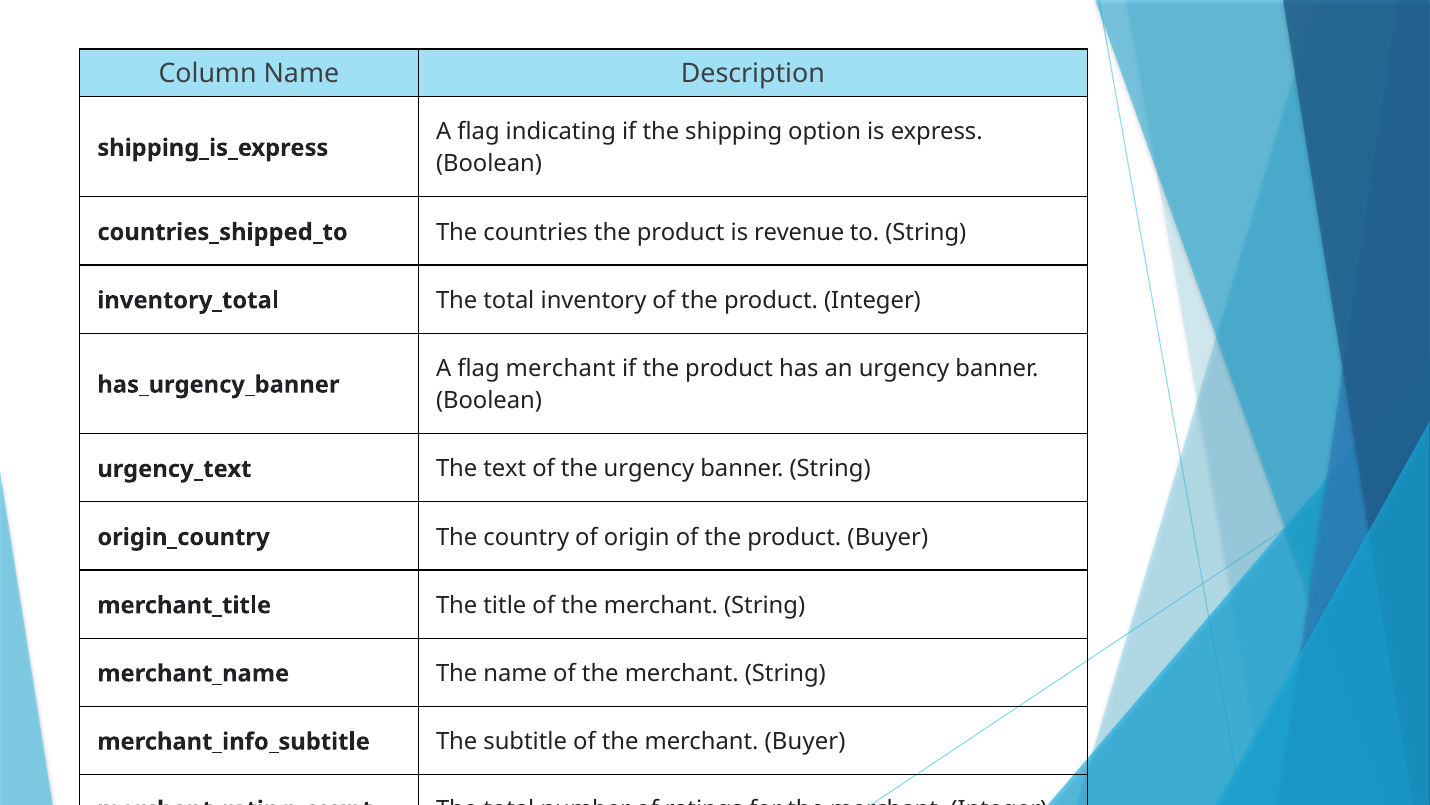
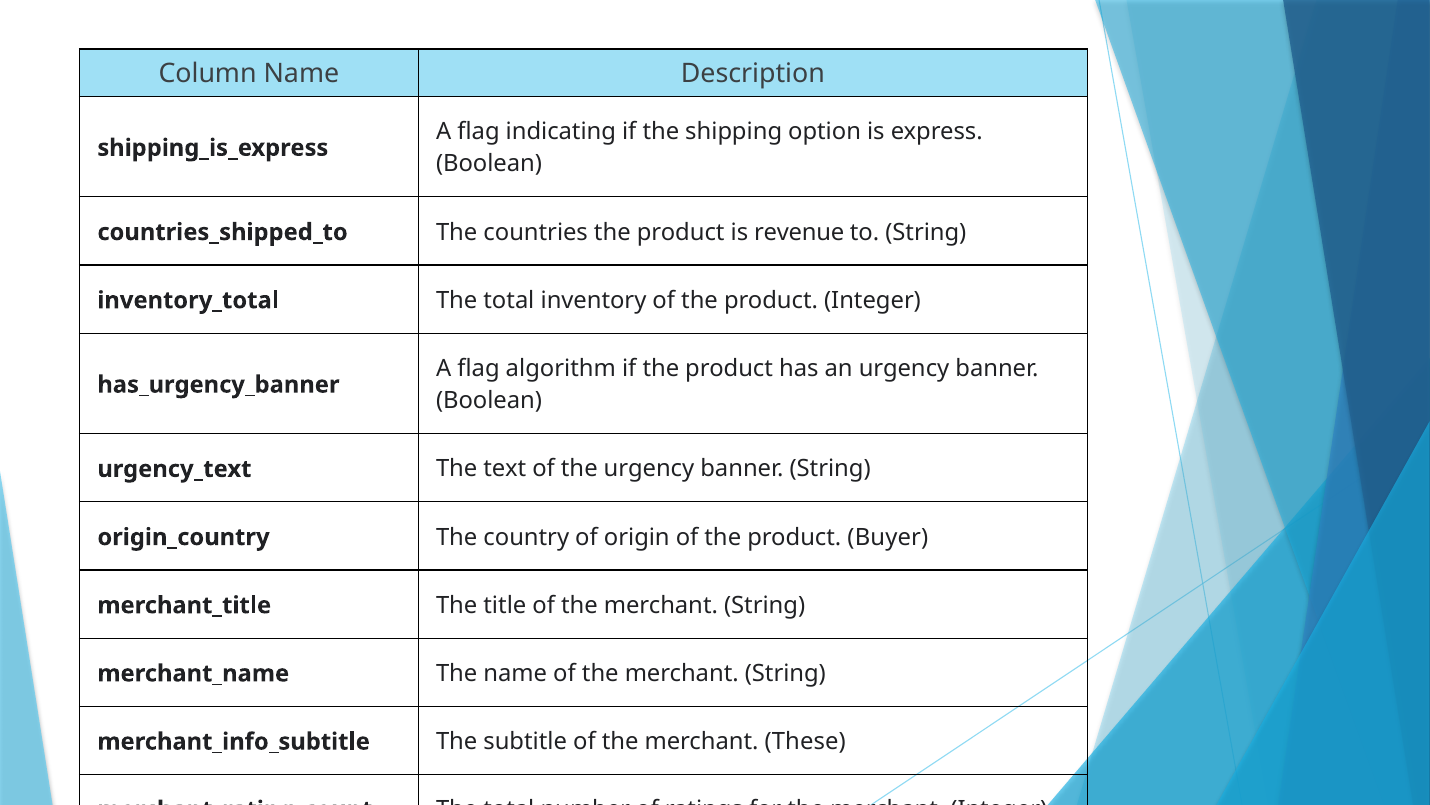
flag merchant: merchant -> algorithm
merchant Buyer: Buyer -> These
